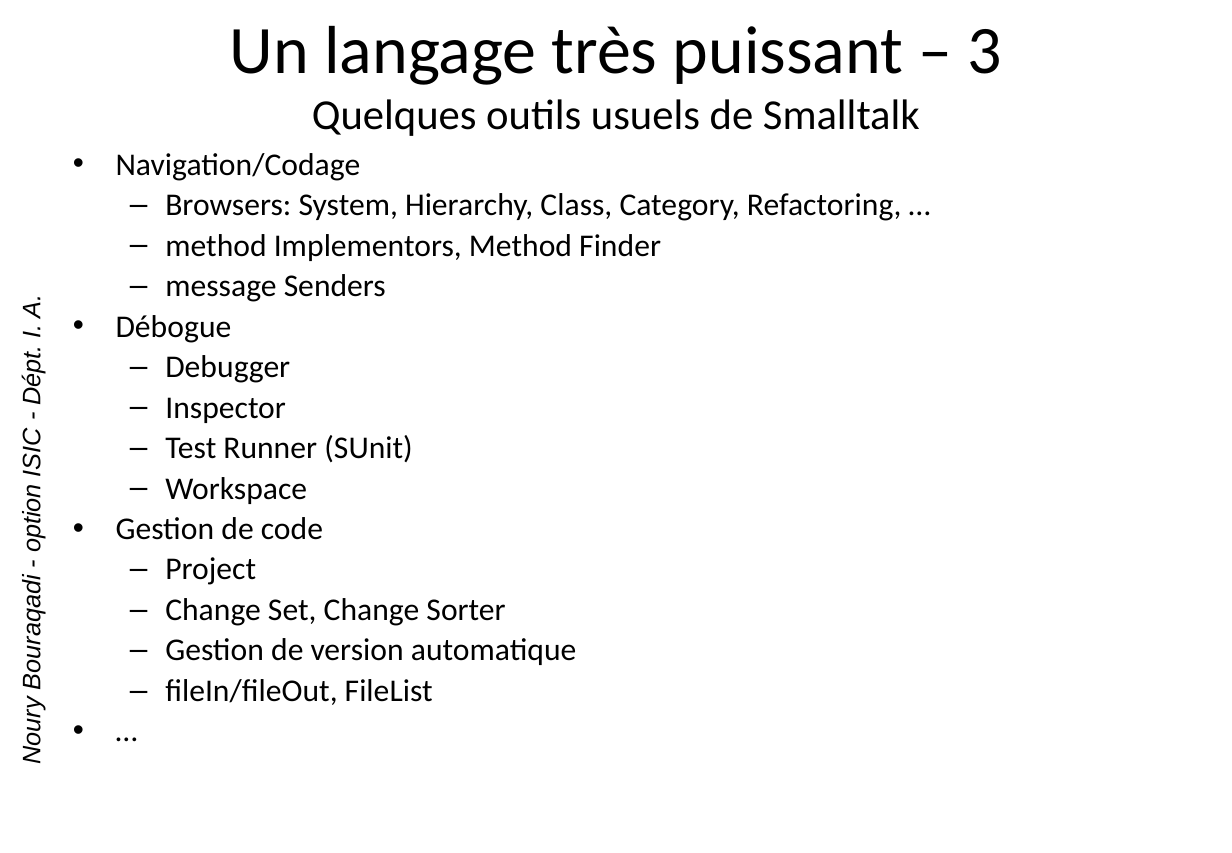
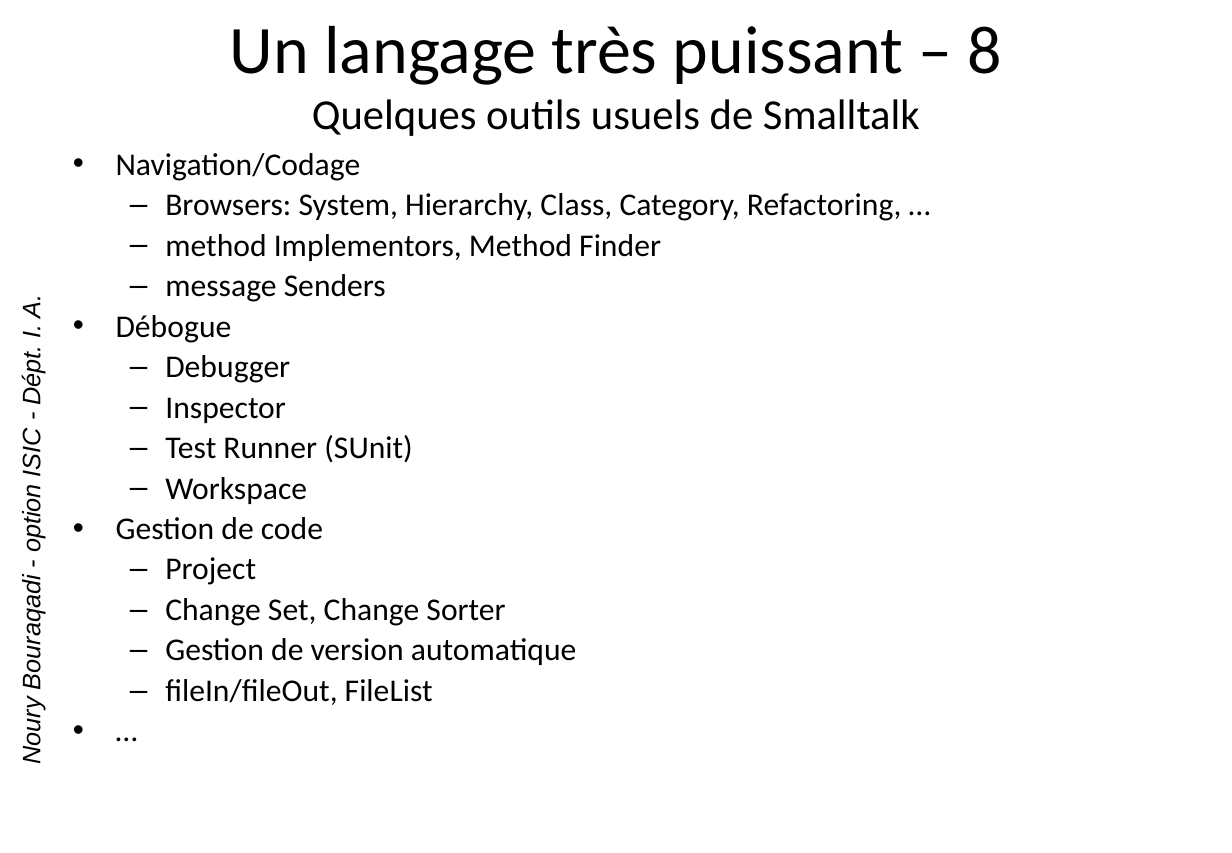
3: 3 -> 8
